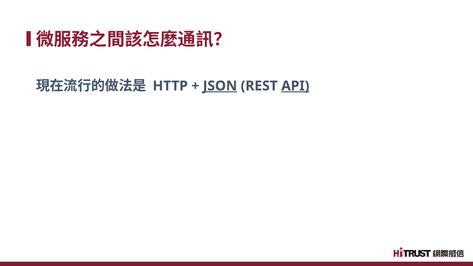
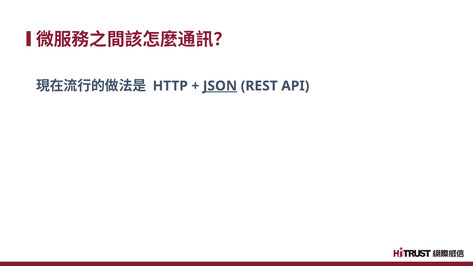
API underline: present -> none
